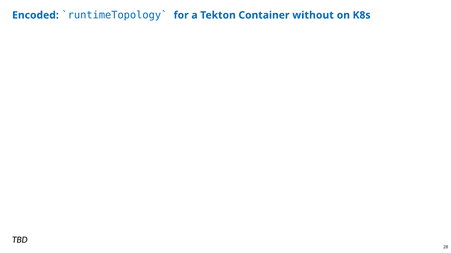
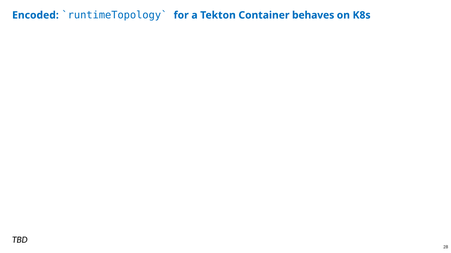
without: without -> behaves
